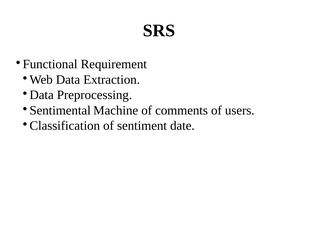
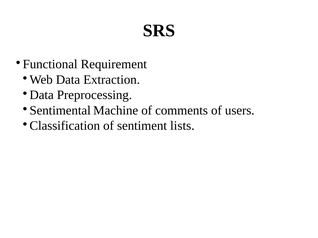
date: date -> lists
